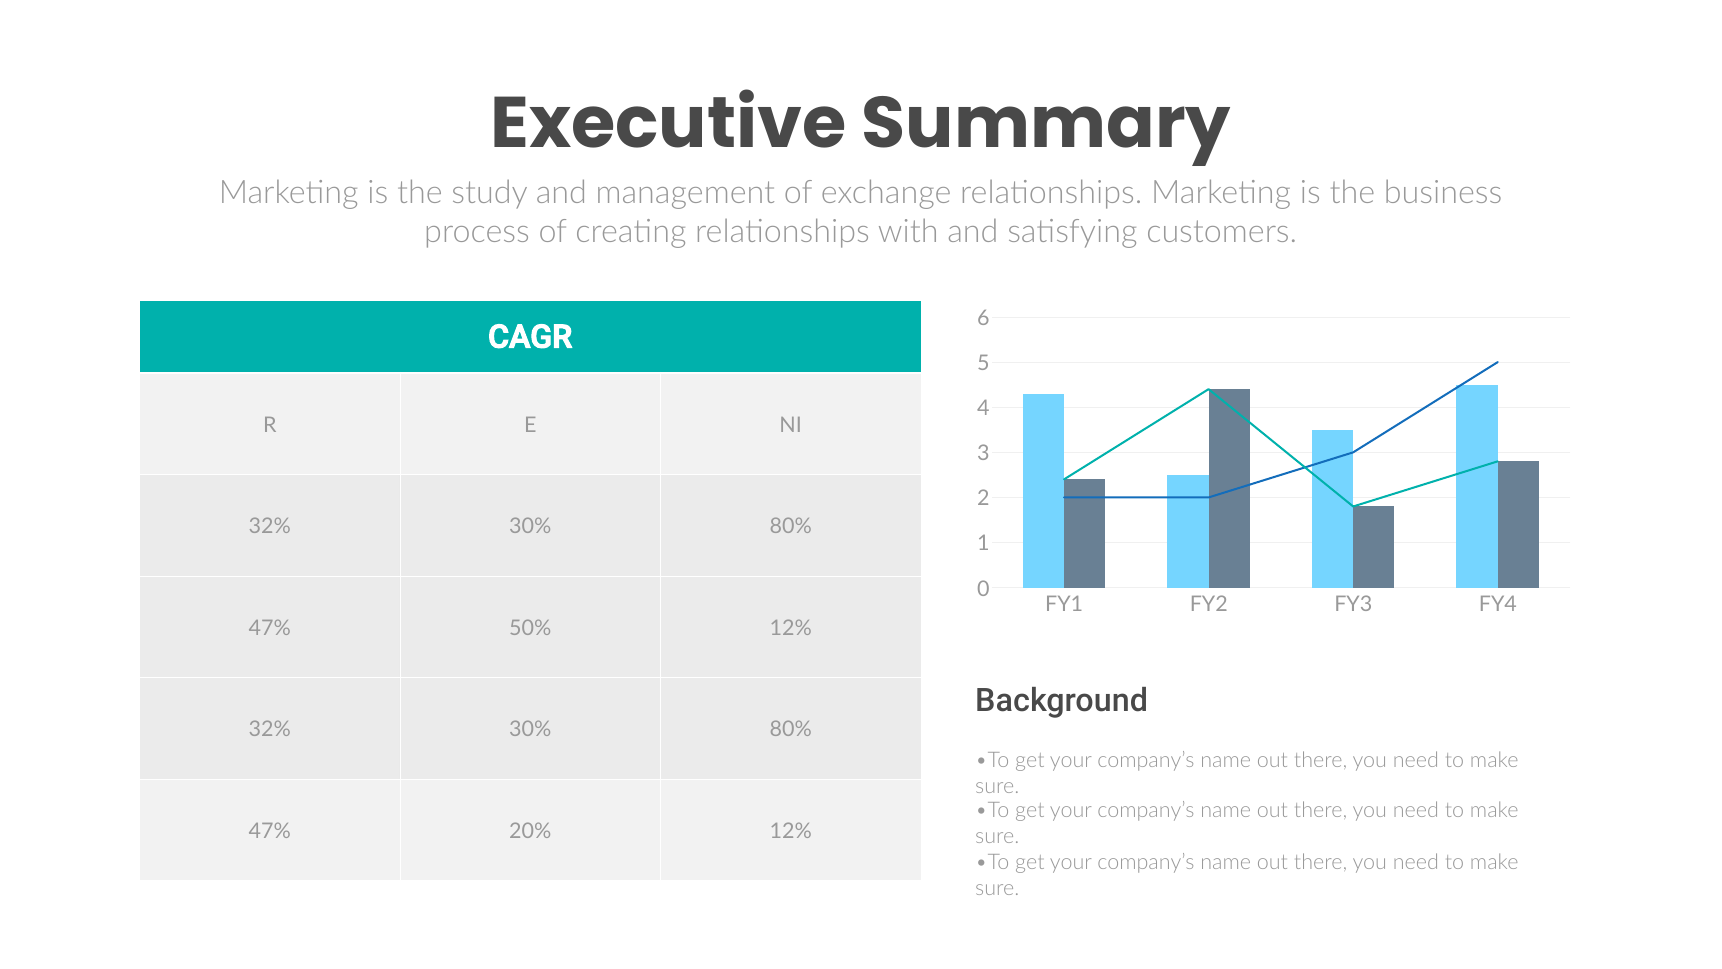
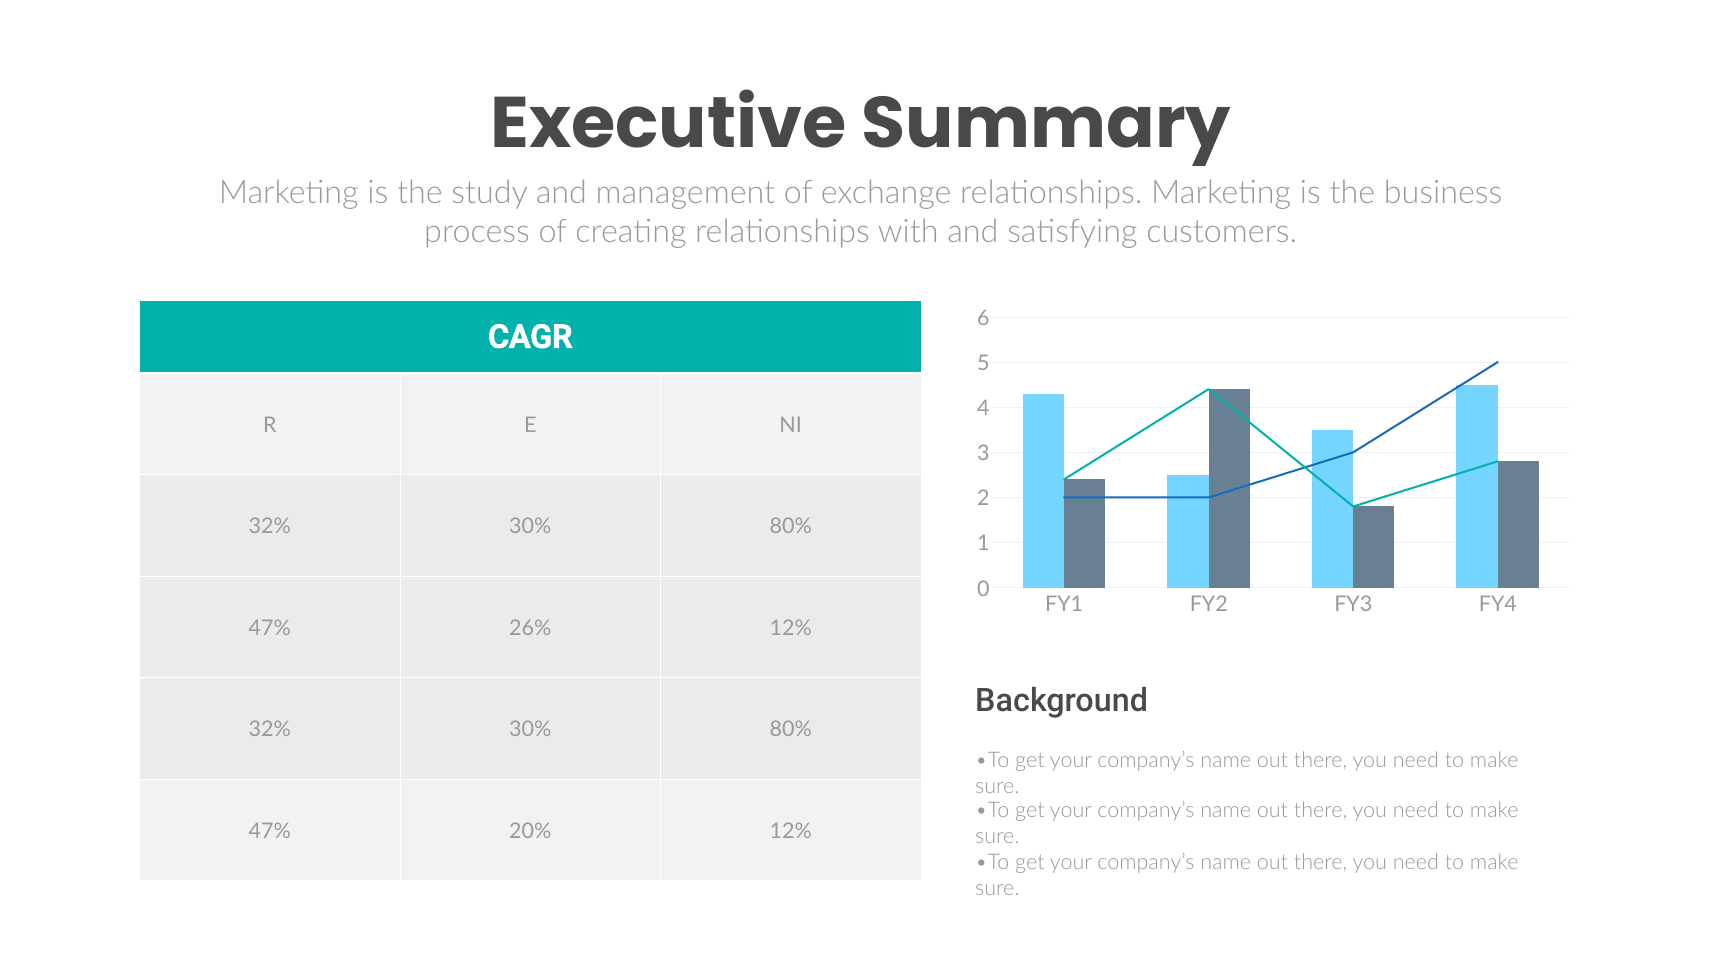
50%: 50% -> 26%
